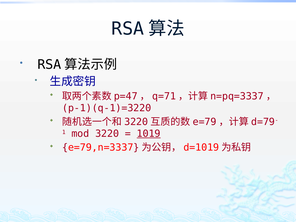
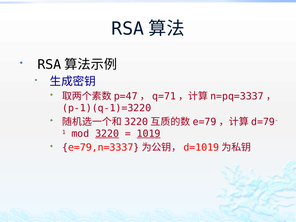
3220 underline: none -> present
